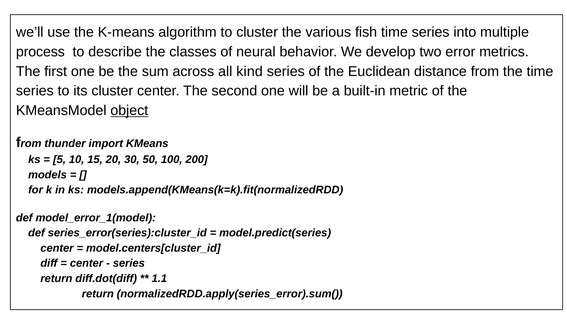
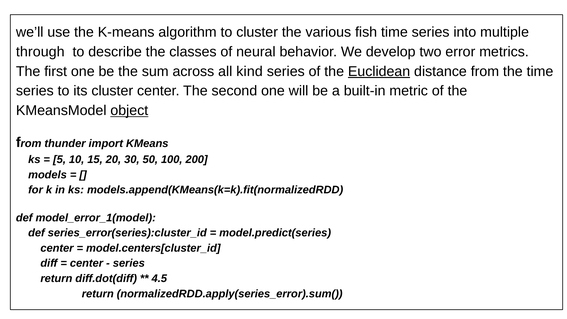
process: process -> through
Euclidean underline: none -> present
1.1: 1.1 -> 4.5
